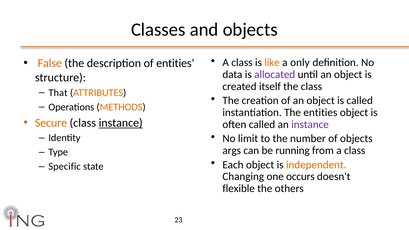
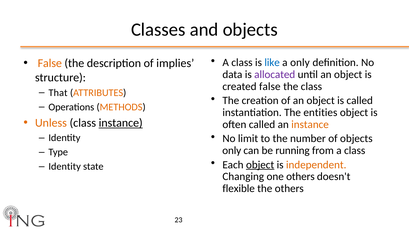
like colour: orange -> blue
of entities: entities -> implies
created itself: itself -> false
Secure: Secure -> Unless
instance at (310, 125) colour: purple -> orange
args at (232, 151): args -> only
object at (260, 165) underline: none -> present
Specific at (65, 167): Specific -> Identity
one occurs: occurs -> others
